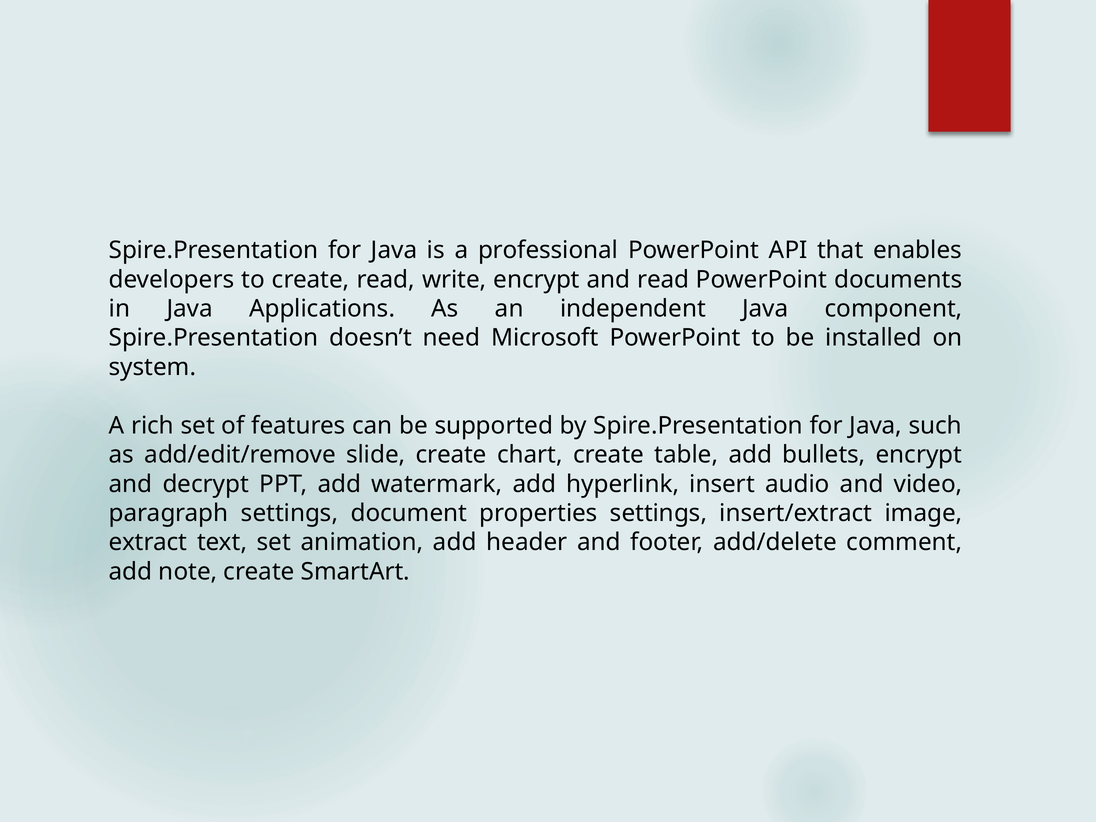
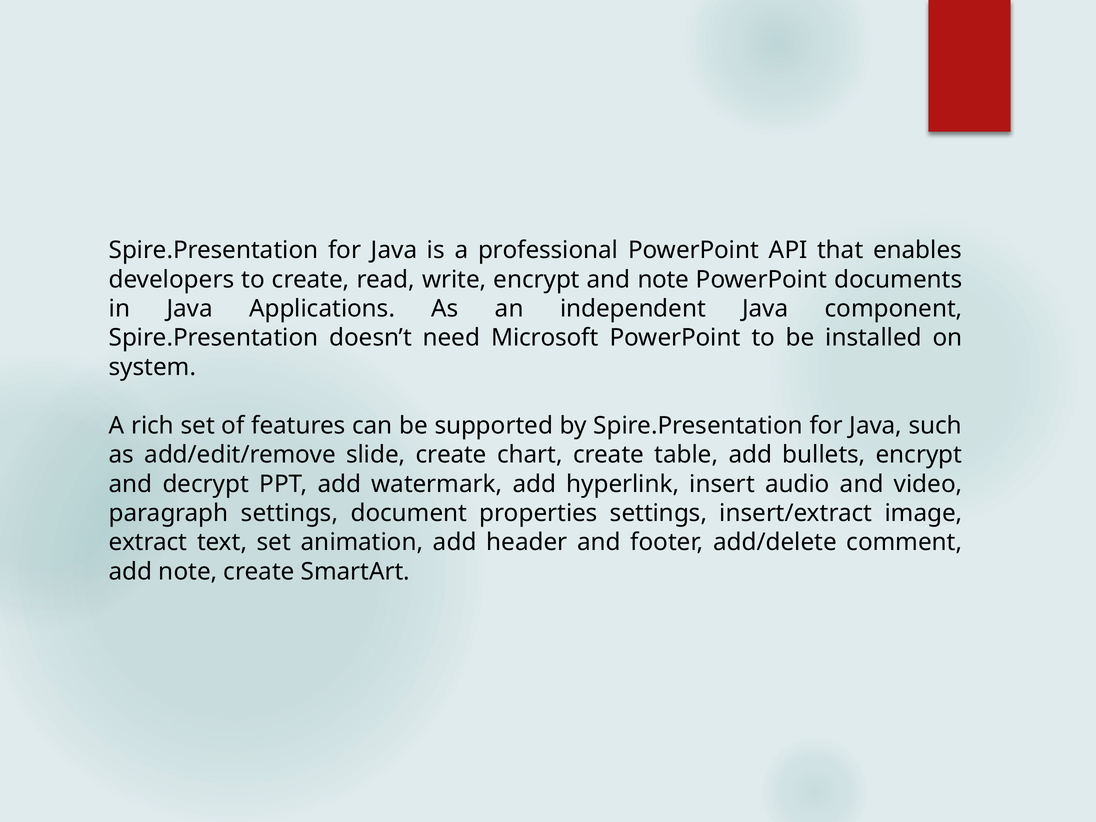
and read: read -> note
